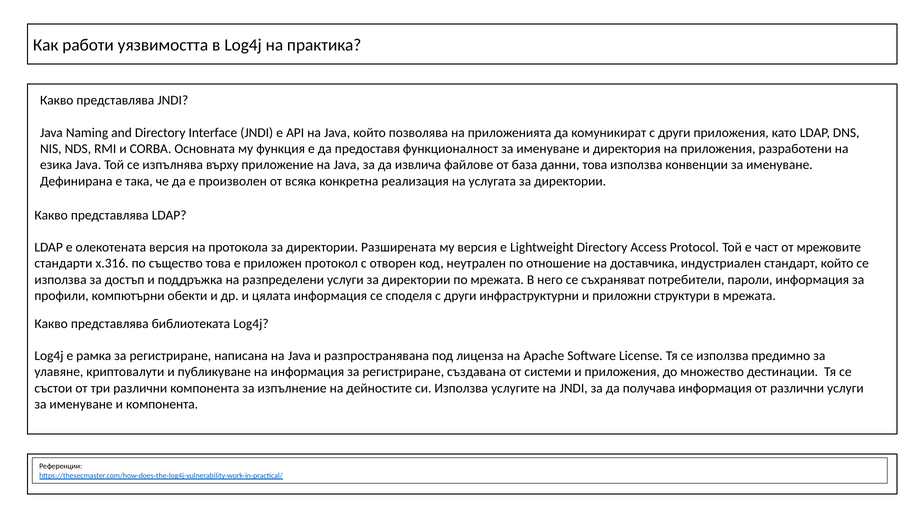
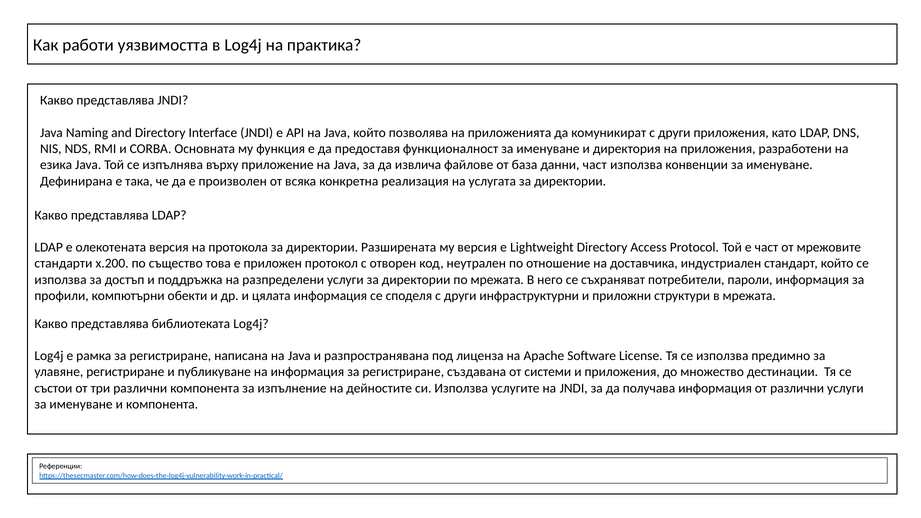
данни това: това -> част
x.316: x.316 -> x.200
улавяне криптовалути: криптовалути -> регистриране
